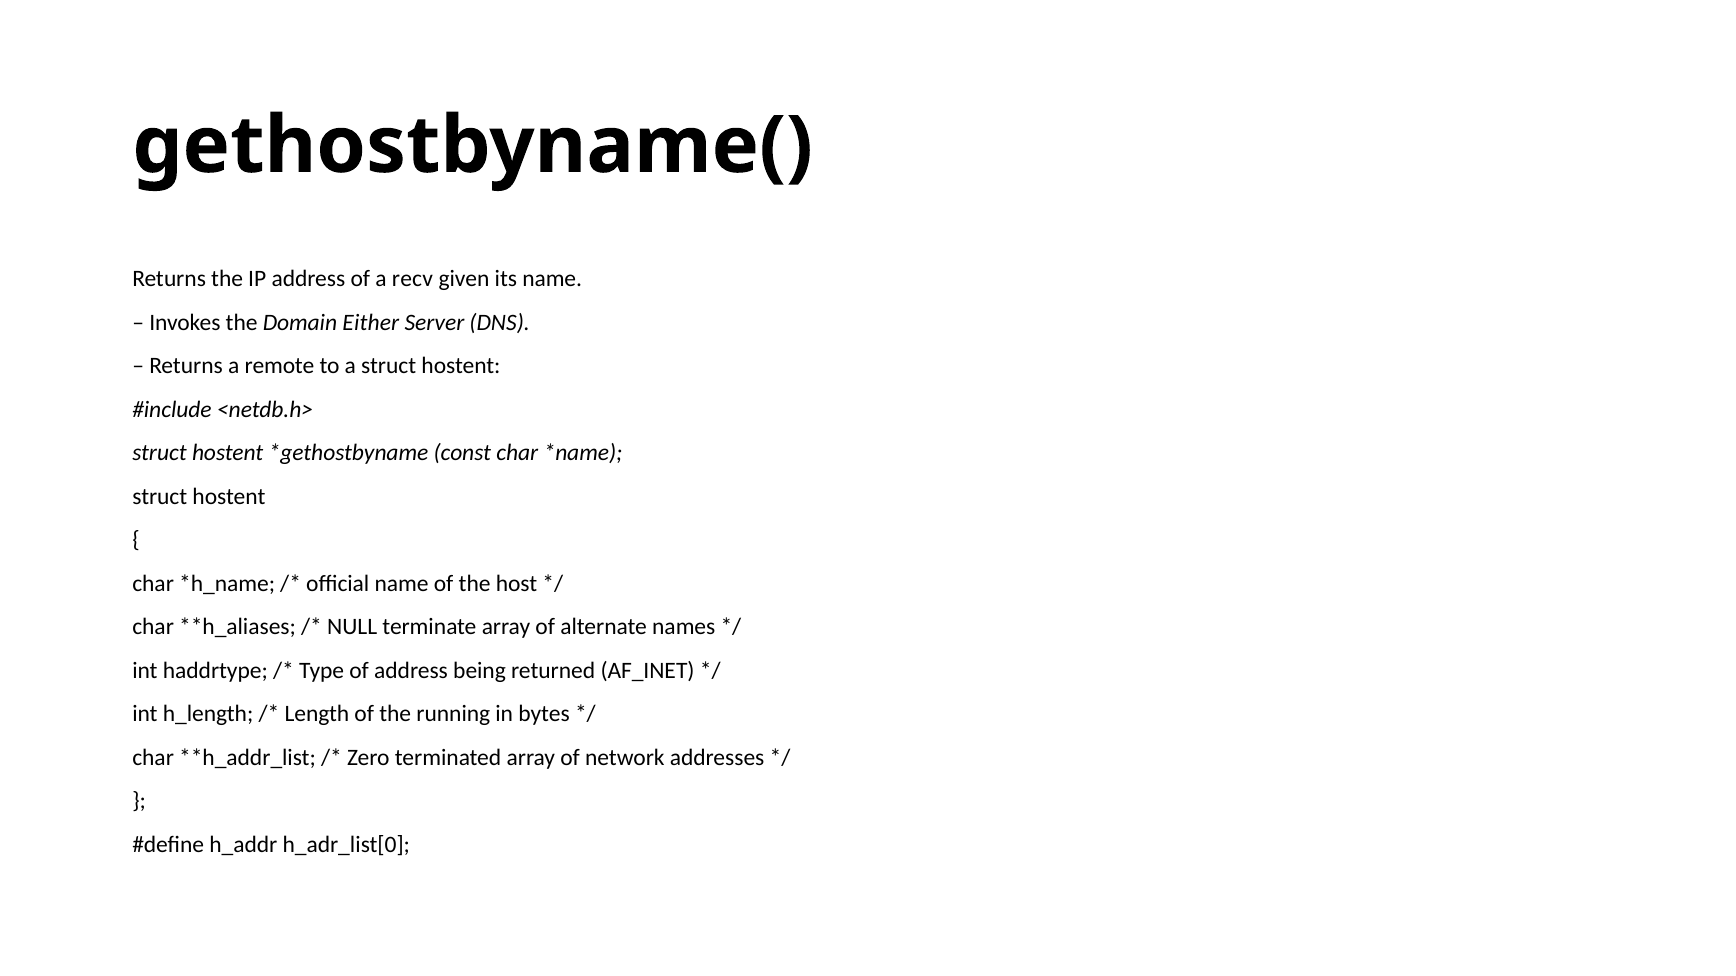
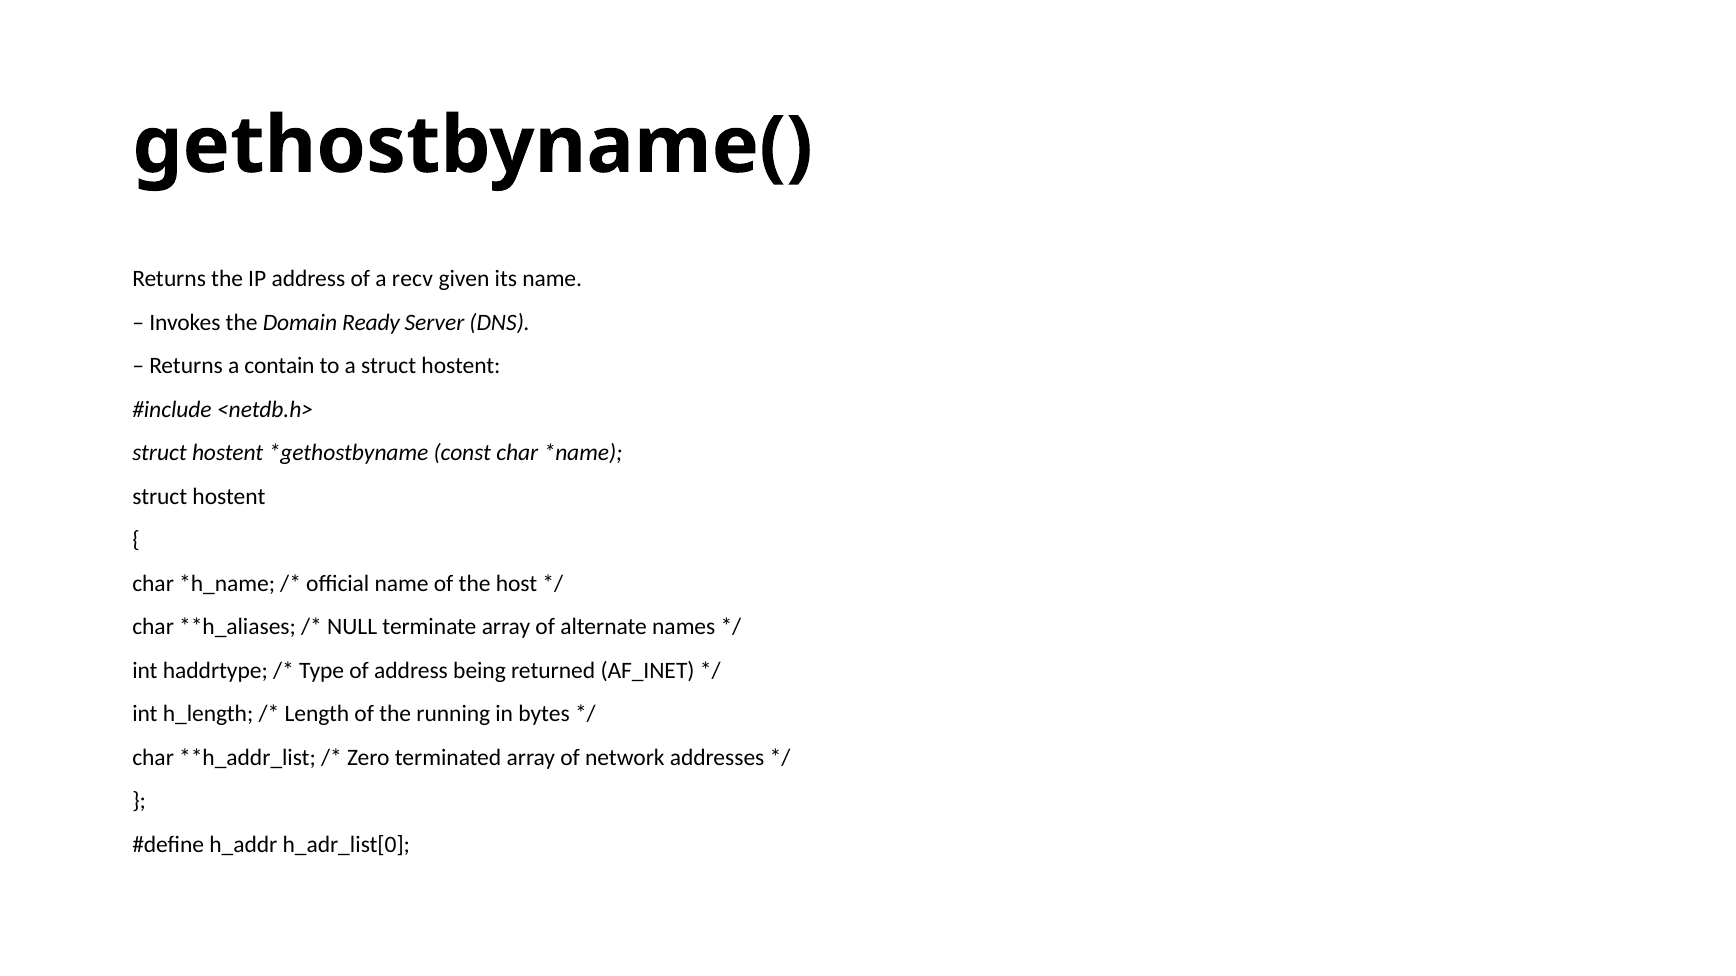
Either: Either -> Ready
remote: remote -> contain
